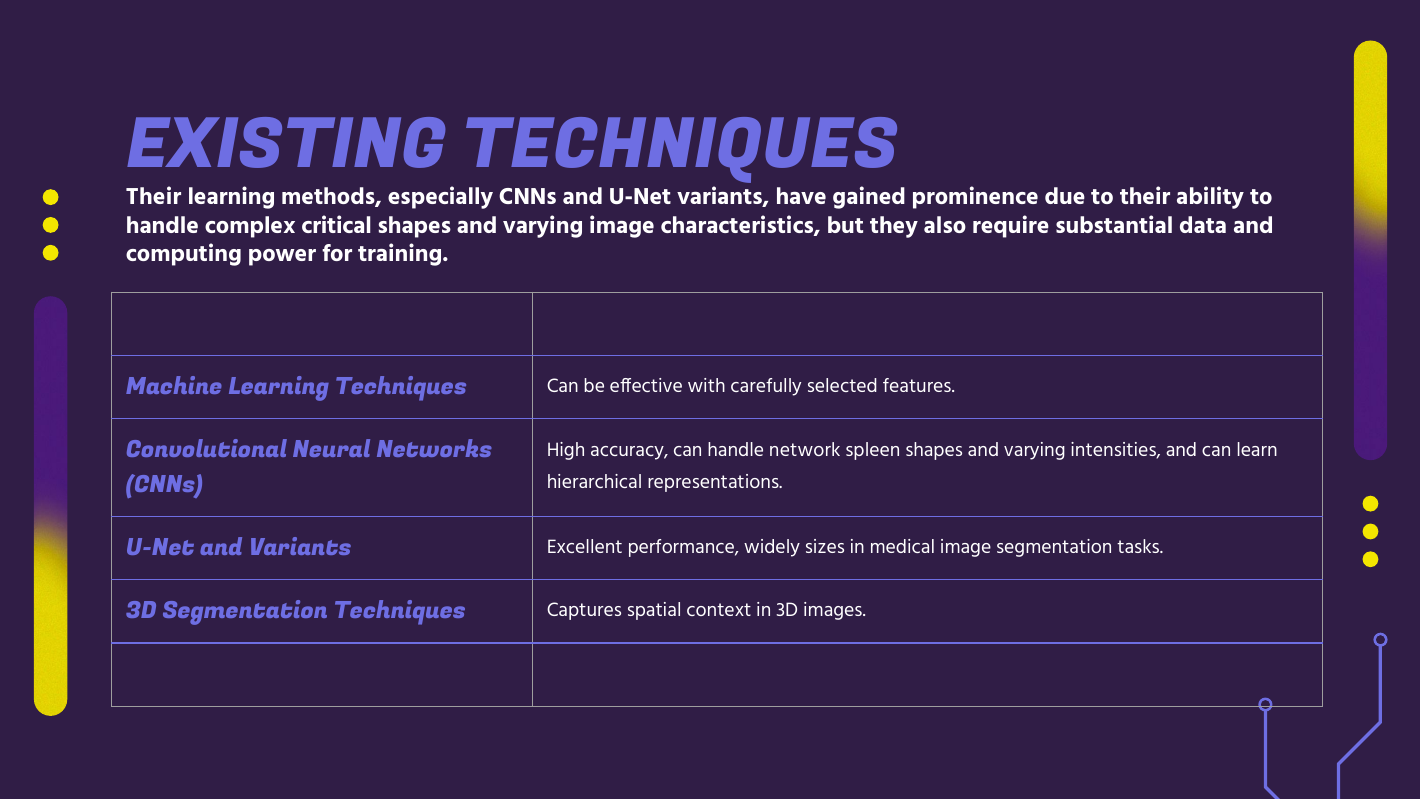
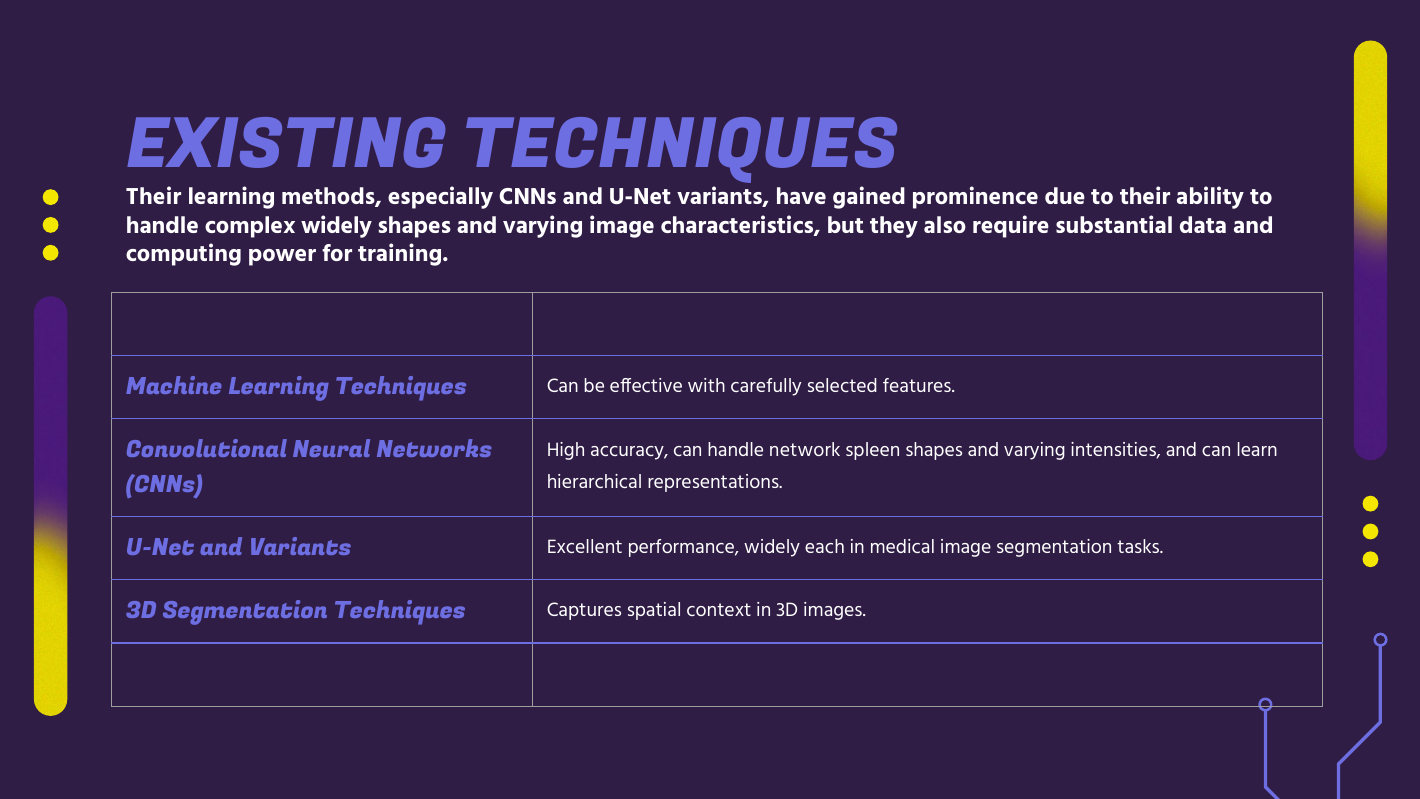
complex critical: critical -> widely
sizes: sizes -> each
